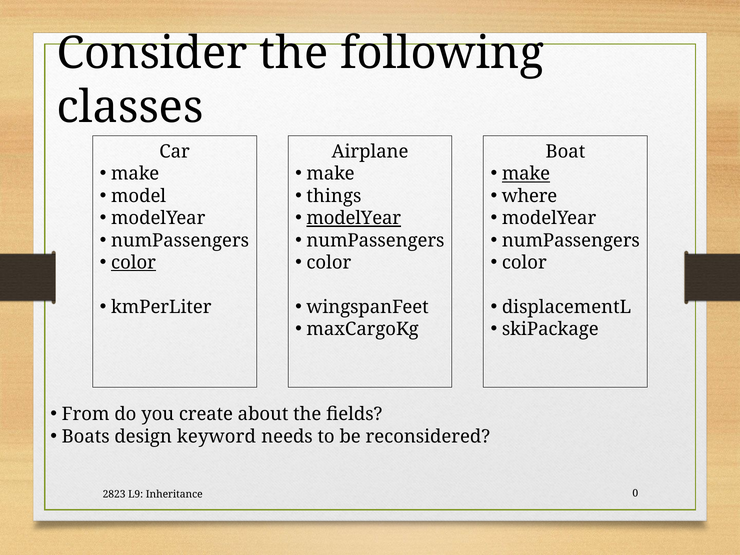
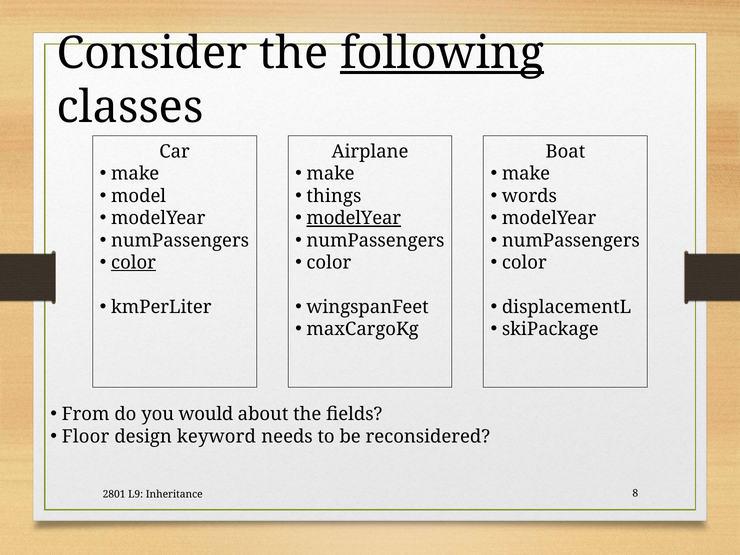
following underline: none -> present
make at (526, 174) underline: present -> none
where: where -> words
create: create -> would
Boats: Boats -> Floor
2823: 2823 -> 2801
0: 0 -> 8
